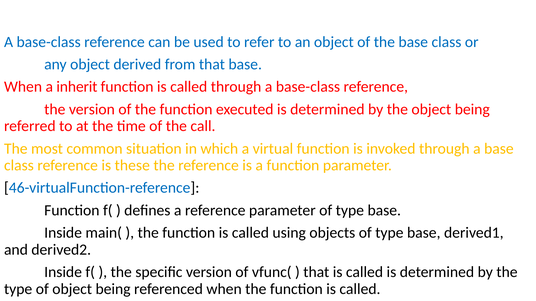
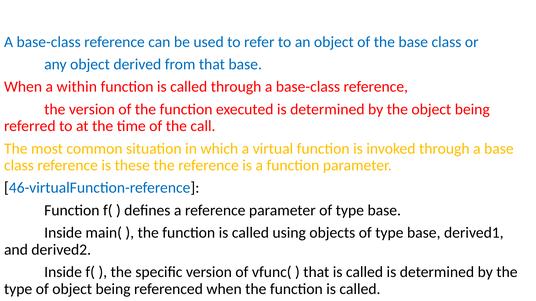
inherit: inherit -> within
